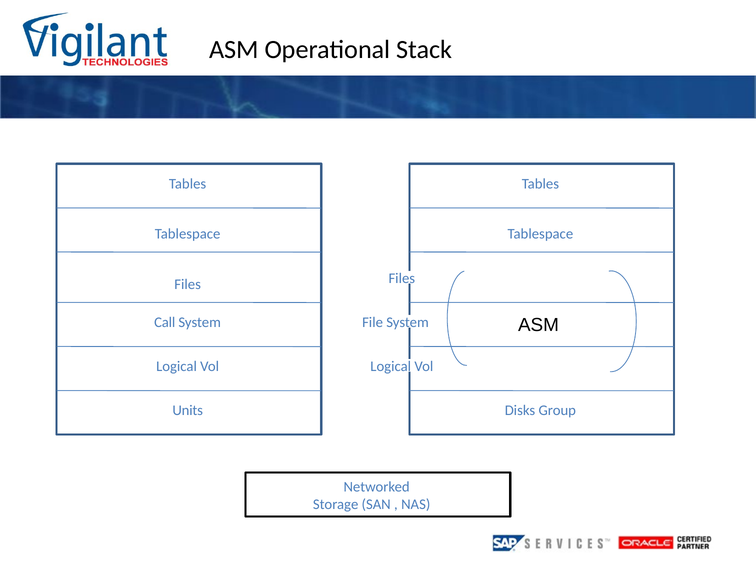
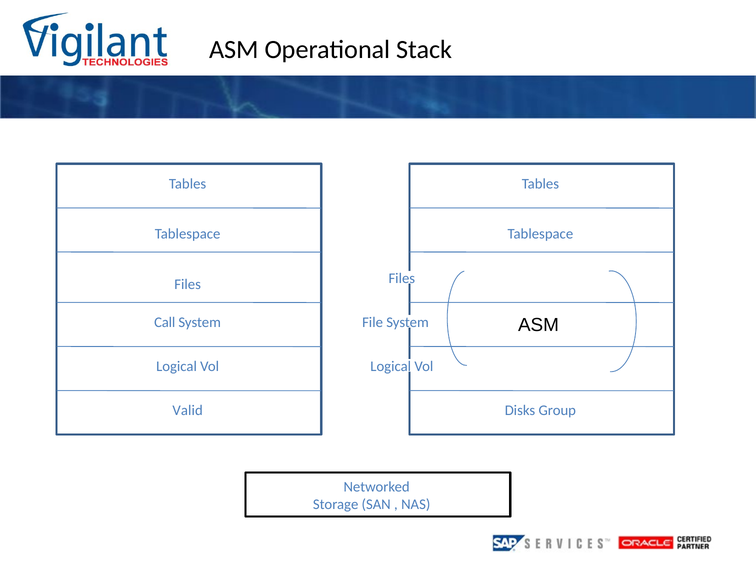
Units: Units -> Valid
